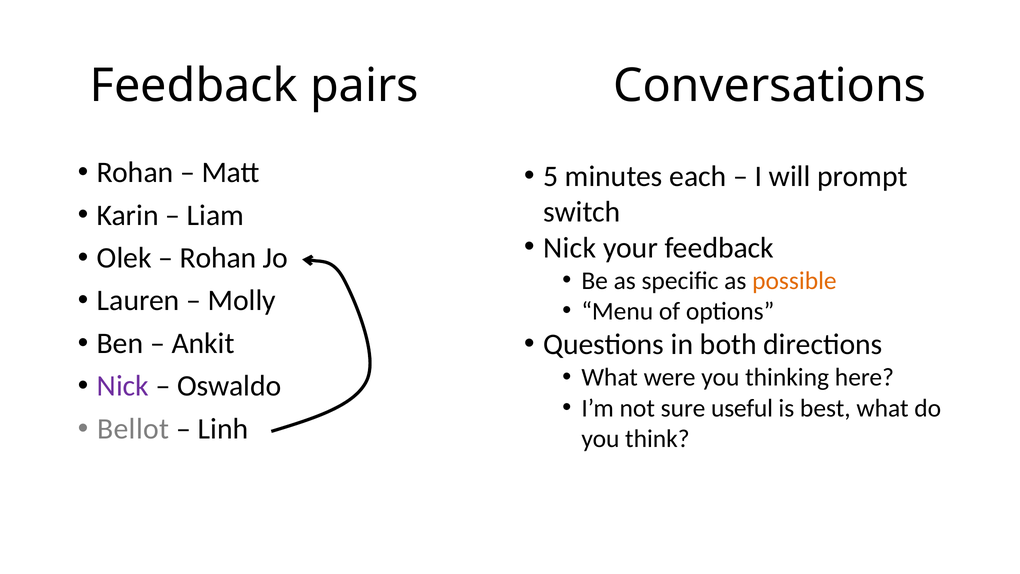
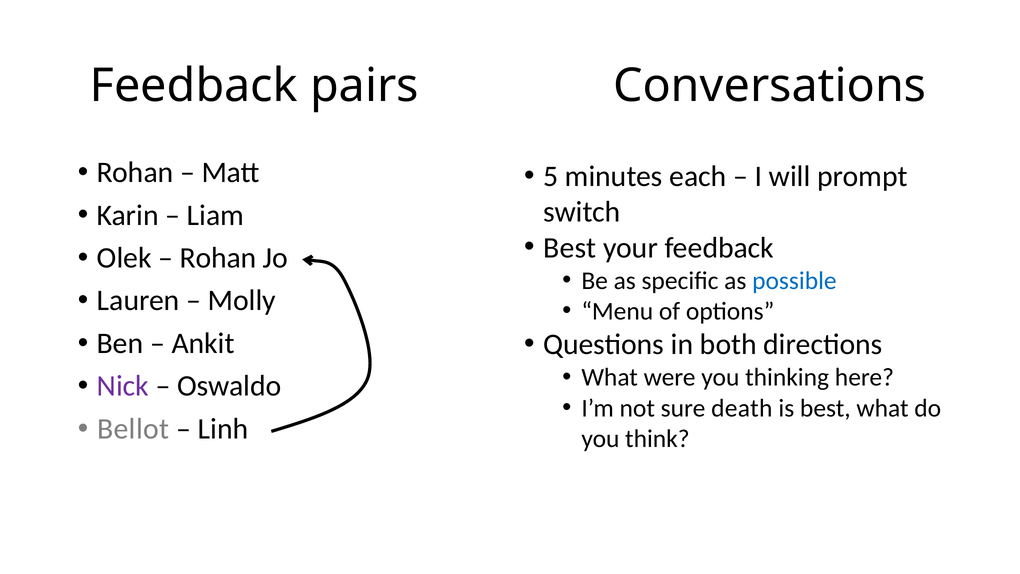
Nick at (570, 248): Nick -> Best
possible colour: orange -> blue
useful: useful -> death
